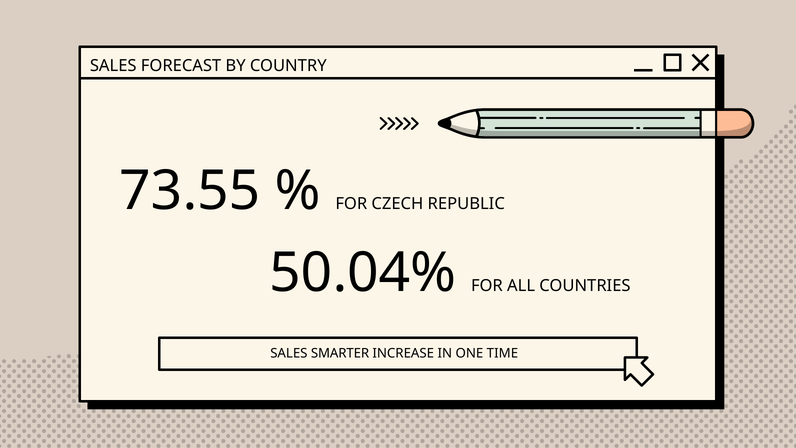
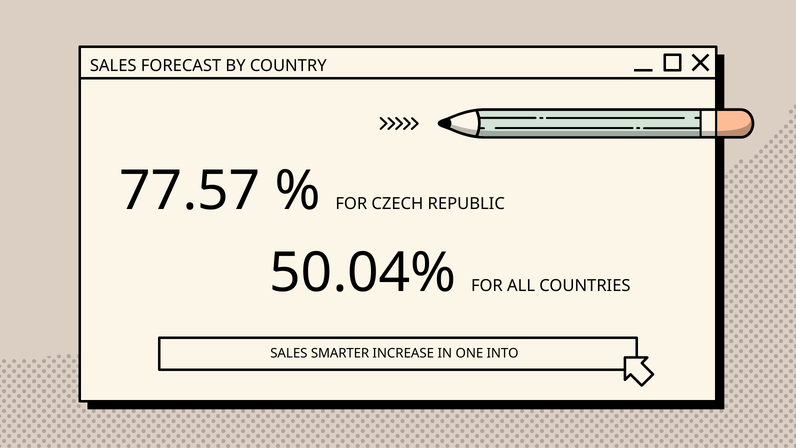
73.55: 73.55 -> 77.57
TIME: TIME -> INTO
